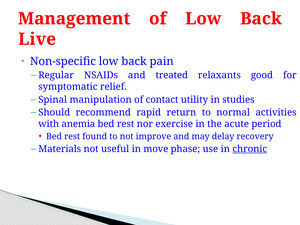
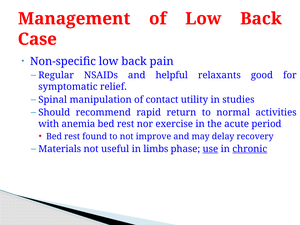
Live: Live -> Case
treated: treated -> helpful
move: move -> limbs
use underline: none -> present
